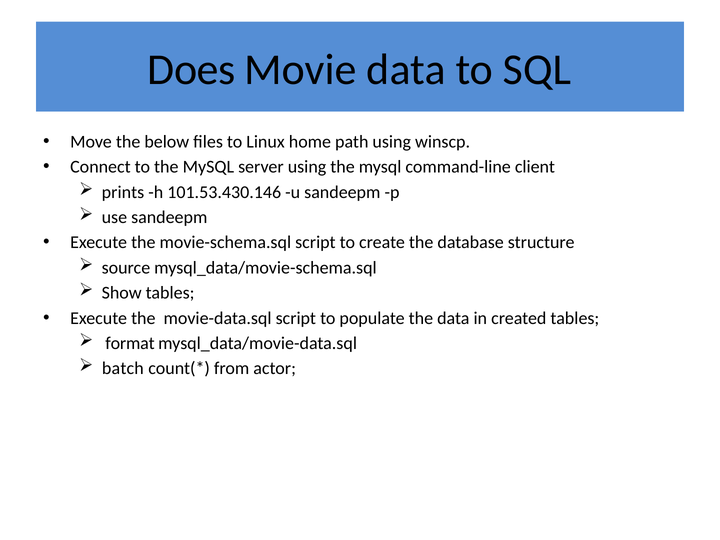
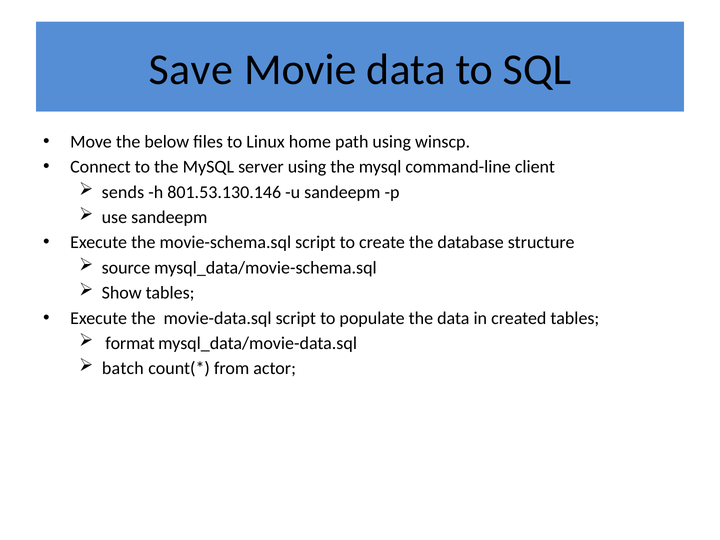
Does: Does -> Save
prints: prints -> sends
101.53.430.146: 101.53.430.146 -> 801.53.130.146
